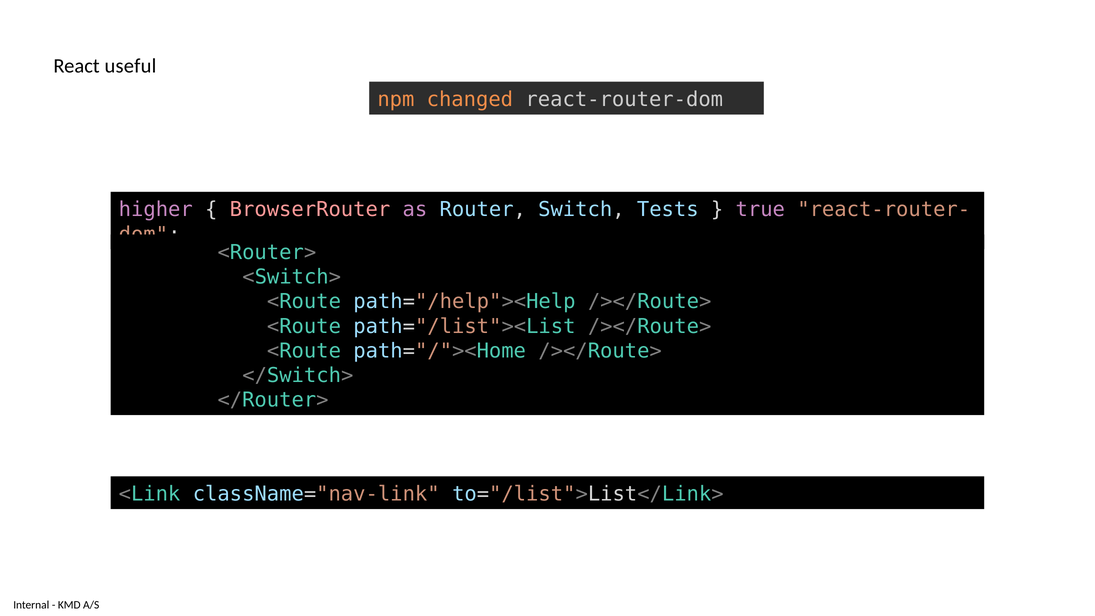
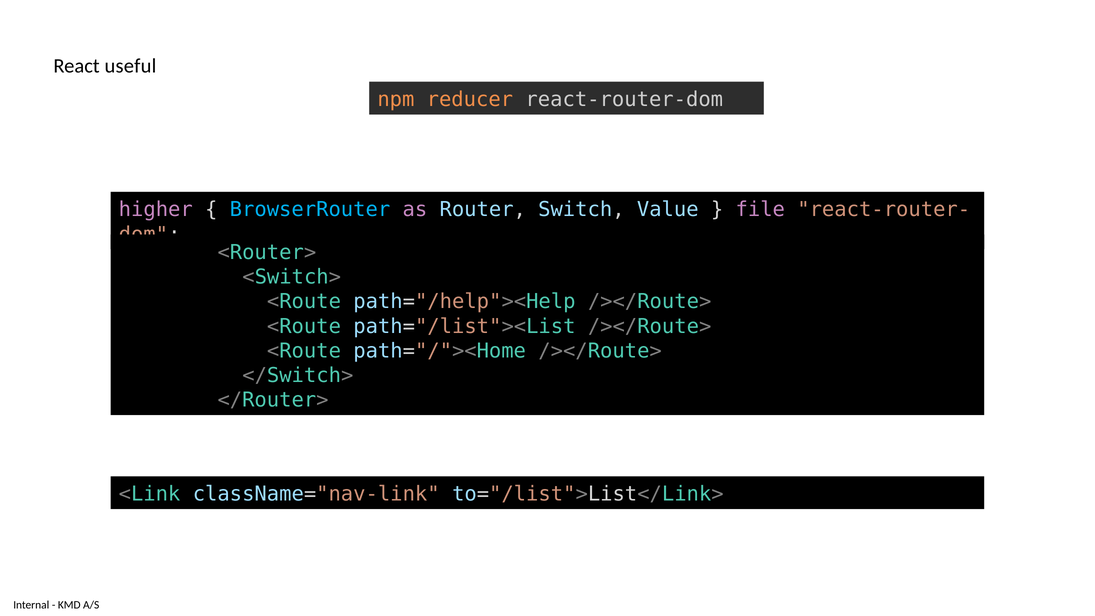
changed: changed -> reducer
BrowserRouter colour: pink -> light blue
Tests: Tests -> Value
true: true -> file
